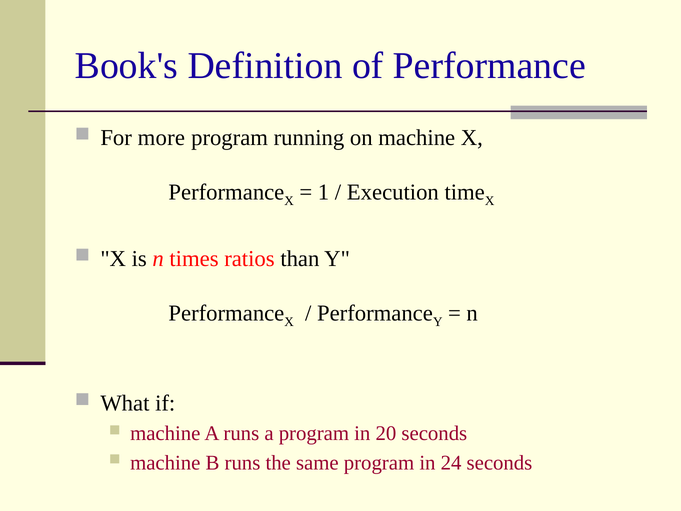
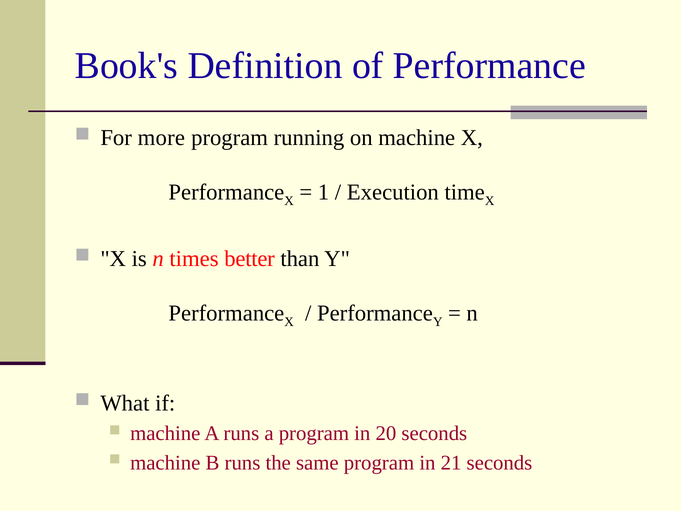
ratios: ratios -> better
24: 24 -> 21
